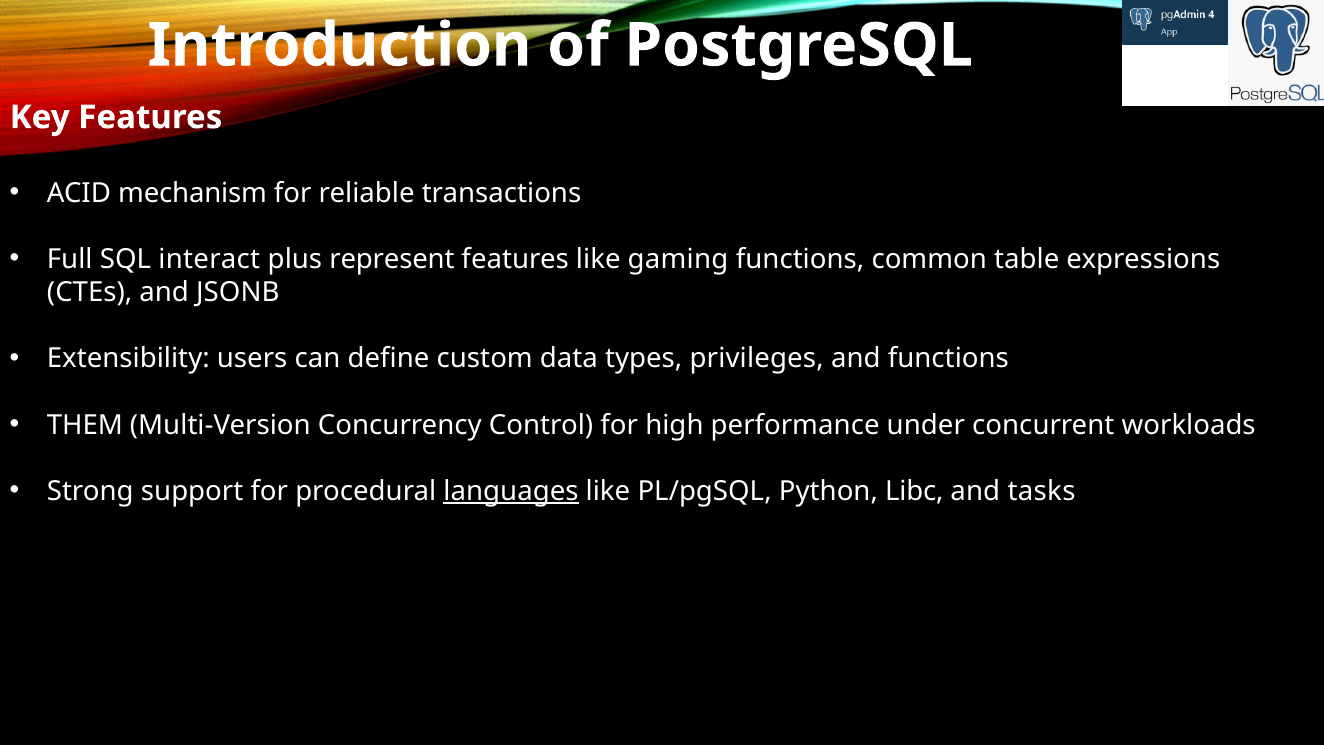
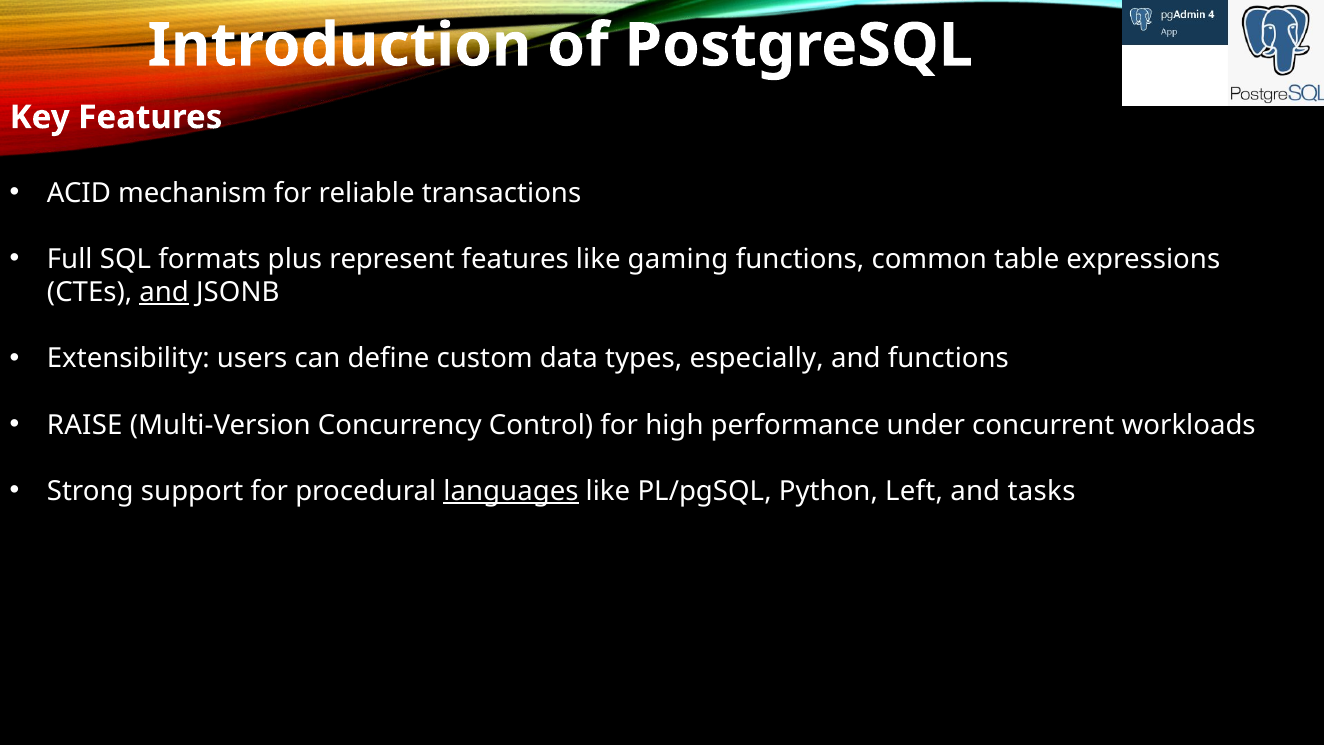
interact: interact -> formats
and at (164, 292) underline: none -> present
privileges: privileges -> especially
THEM: THEM -> RAISE
Libc: Libc -> Left
